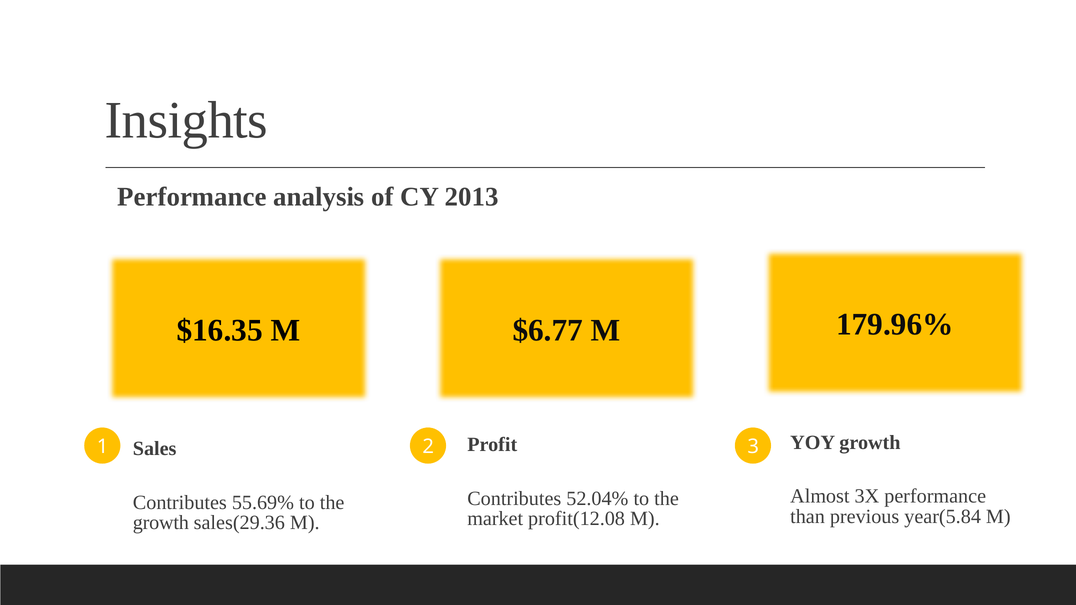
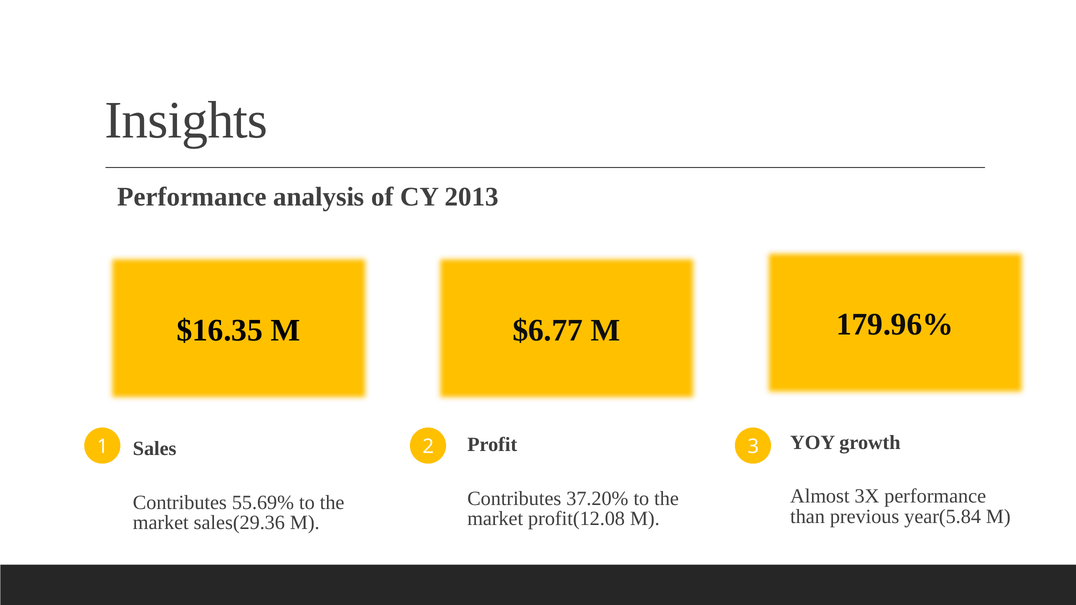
52.04%: 52.04% -> 37.20%
growth at (161, 523): growth -> market
